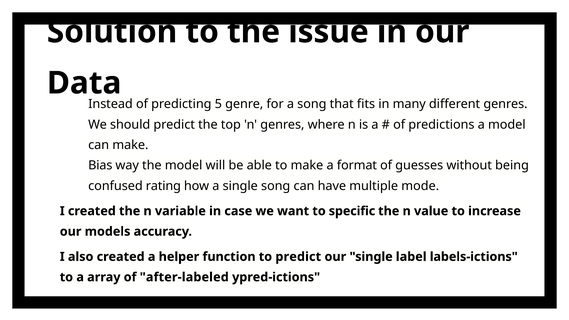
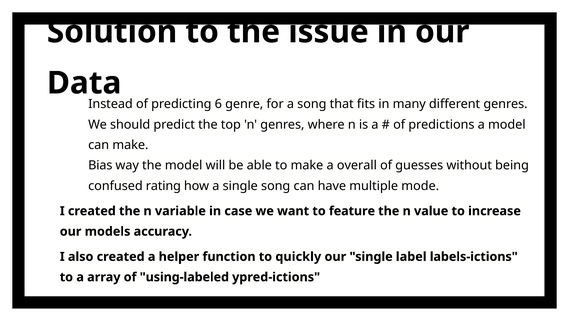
5: 5 -> 6
format: format -> overall
specific: specific -> feature
to predict: predict -> quickly
after-labeled: after-labeled -> using-labeled
